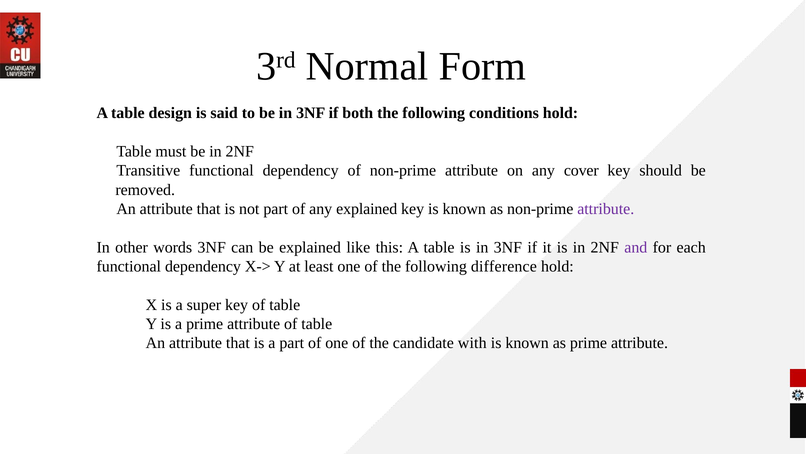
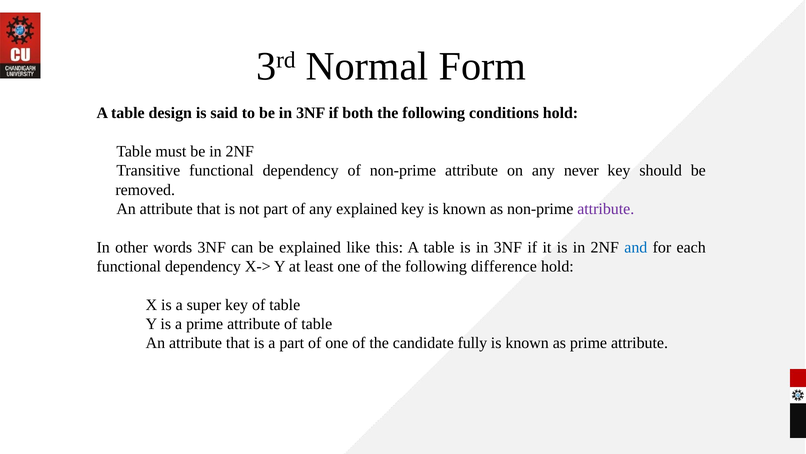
cover: cover -> never
and colour: purple -> blue
with: with -> fully
